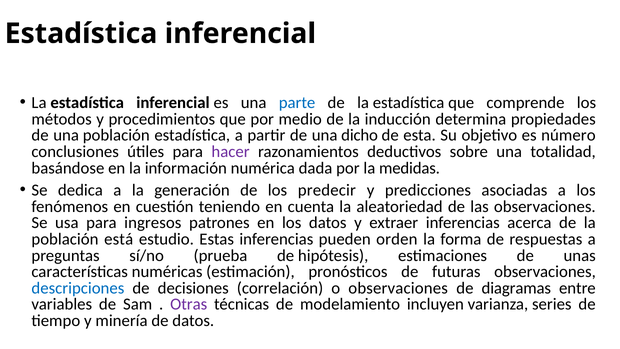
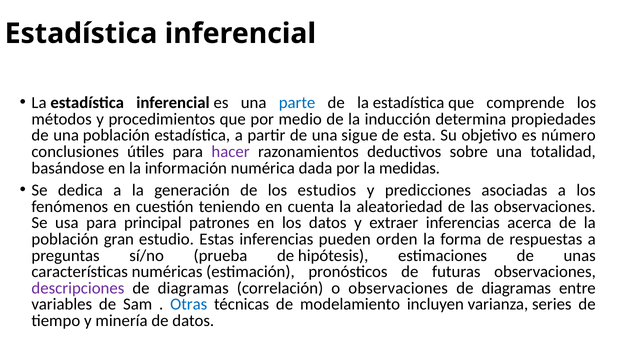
dicho: dicho -> sigue
predecir: predecir -> estudios
ingresos: ingresos -> principal
está: está -> gran
descripciones colour: blue -> purple
decisiones at (193, 288): decisiones -> diagramas
Otras colour: purple -> blue
